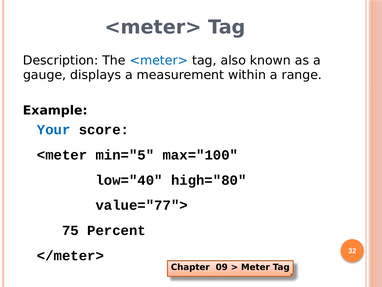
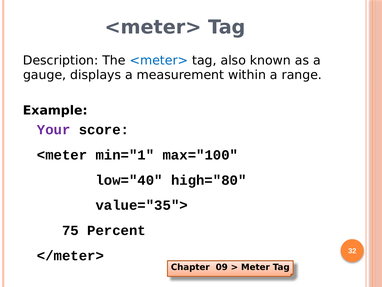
Your colour: blue -> purple
min="5: min="5 -> min="1
value="77">: value="77"> -> value="35">
